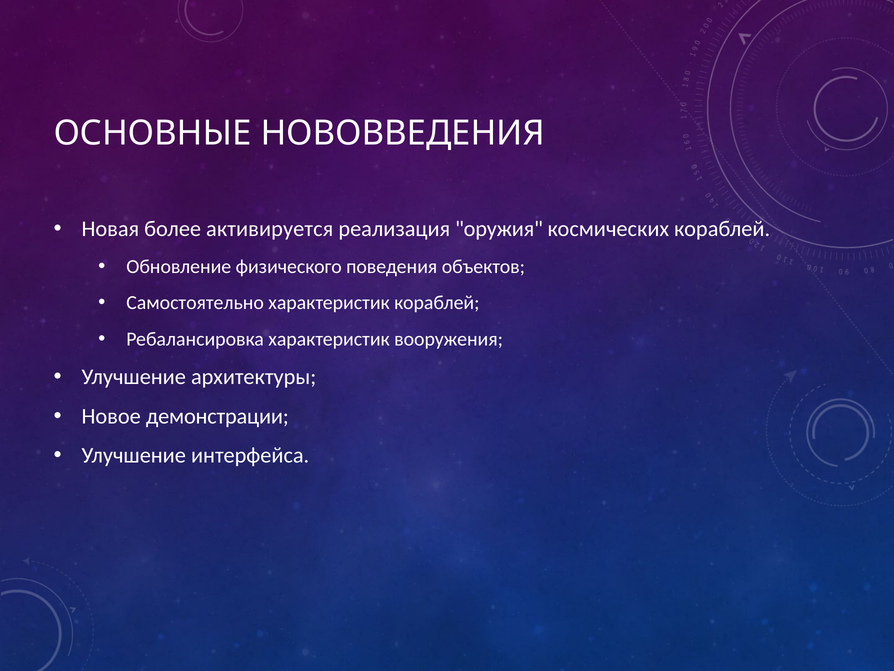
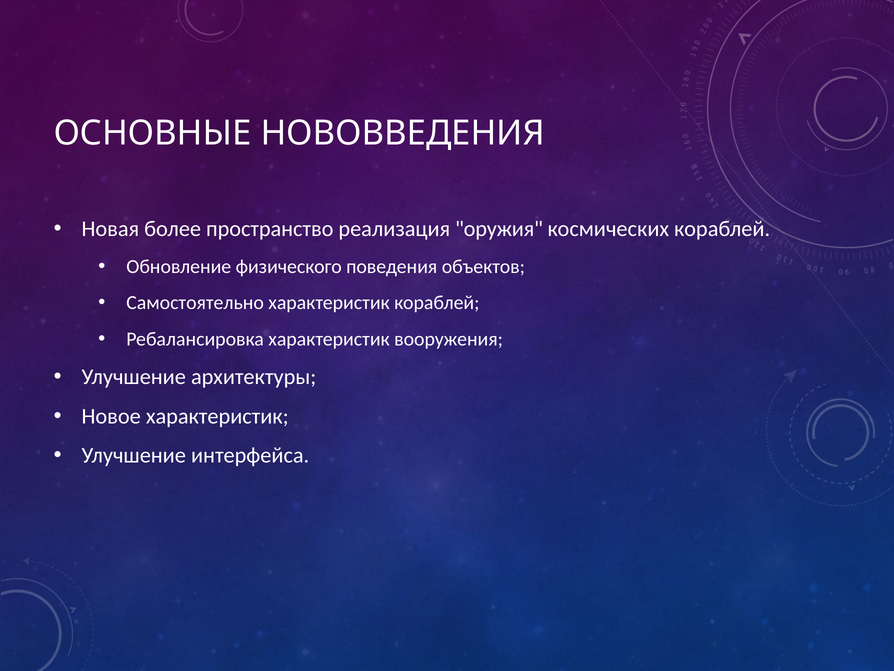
активируется: активируется -> пространство
Новое демонстрации: демонстрации -> характеристик
